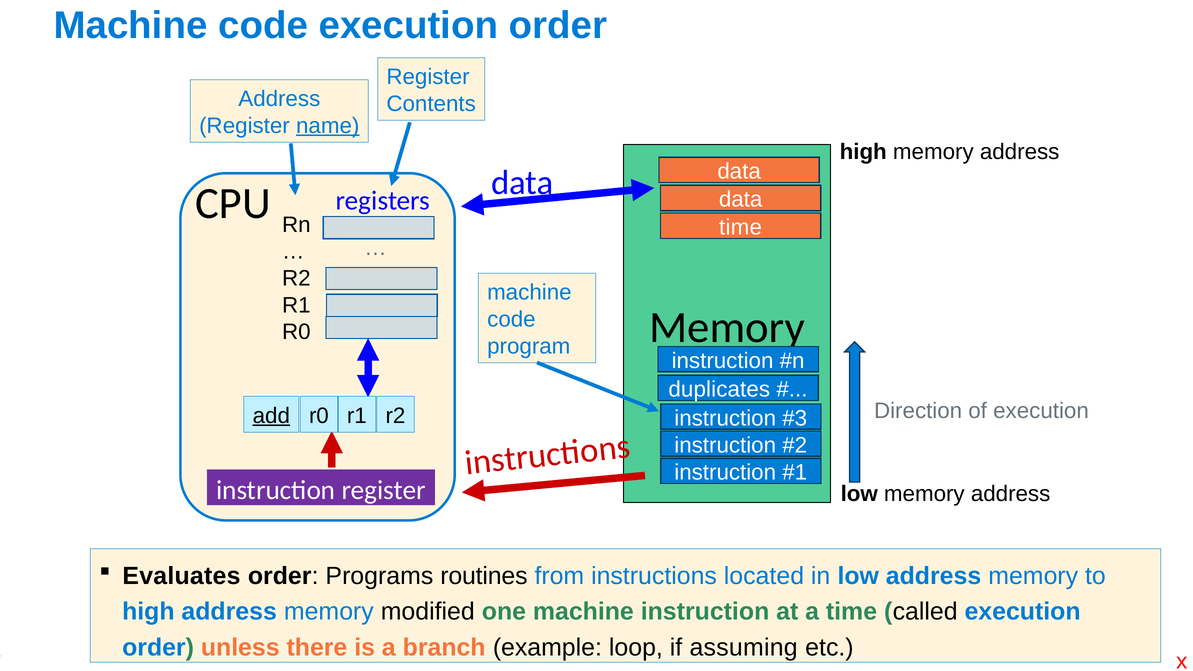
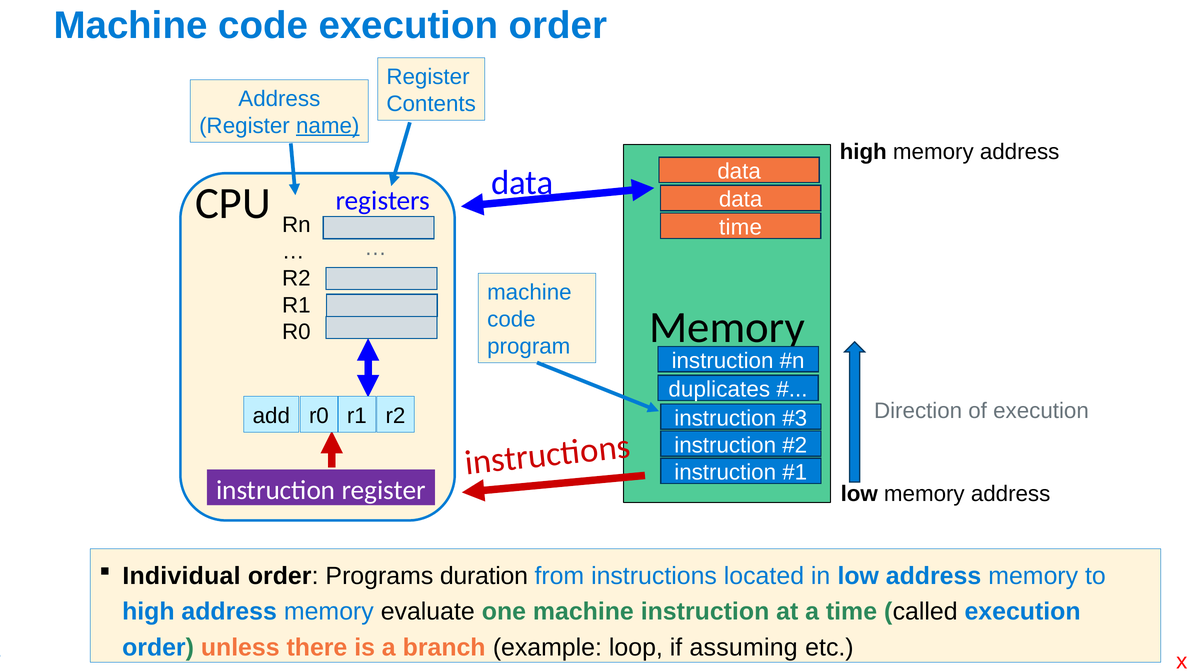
add underline: present -> none
Evaluates: Evaluates -> Individual
routines: routines -> duration
modified: modified -> evaluate
